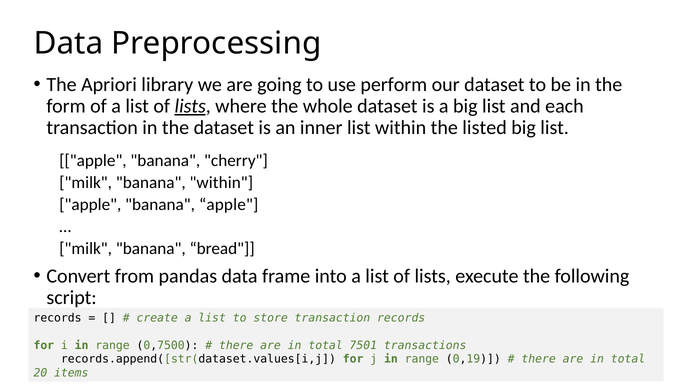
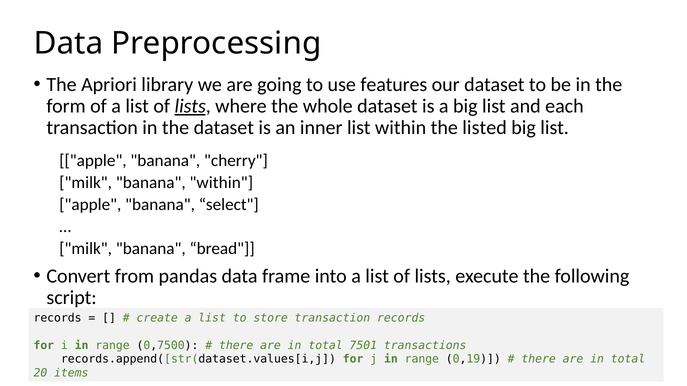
perform: perform -> features
banana apple: apple -> select
